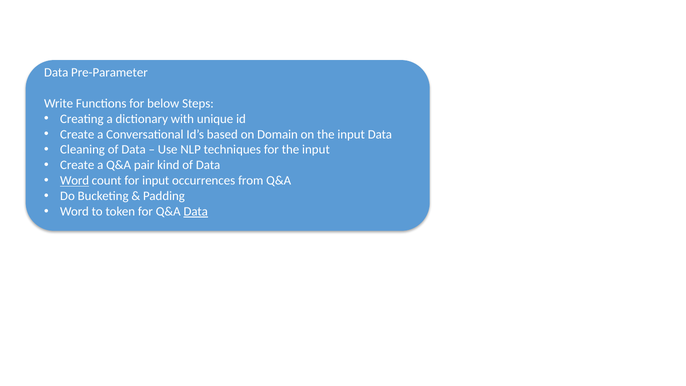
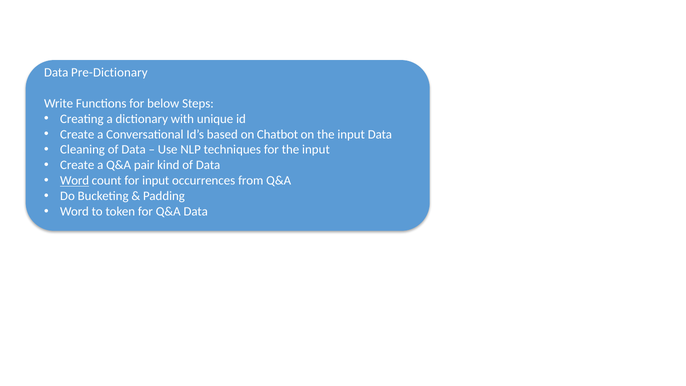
Pre-Parameter: Pre-Parameter -> Pre-Dictionary
Domain: Domain -> Chatbot
Data at (196, 211) underline: present -> none
